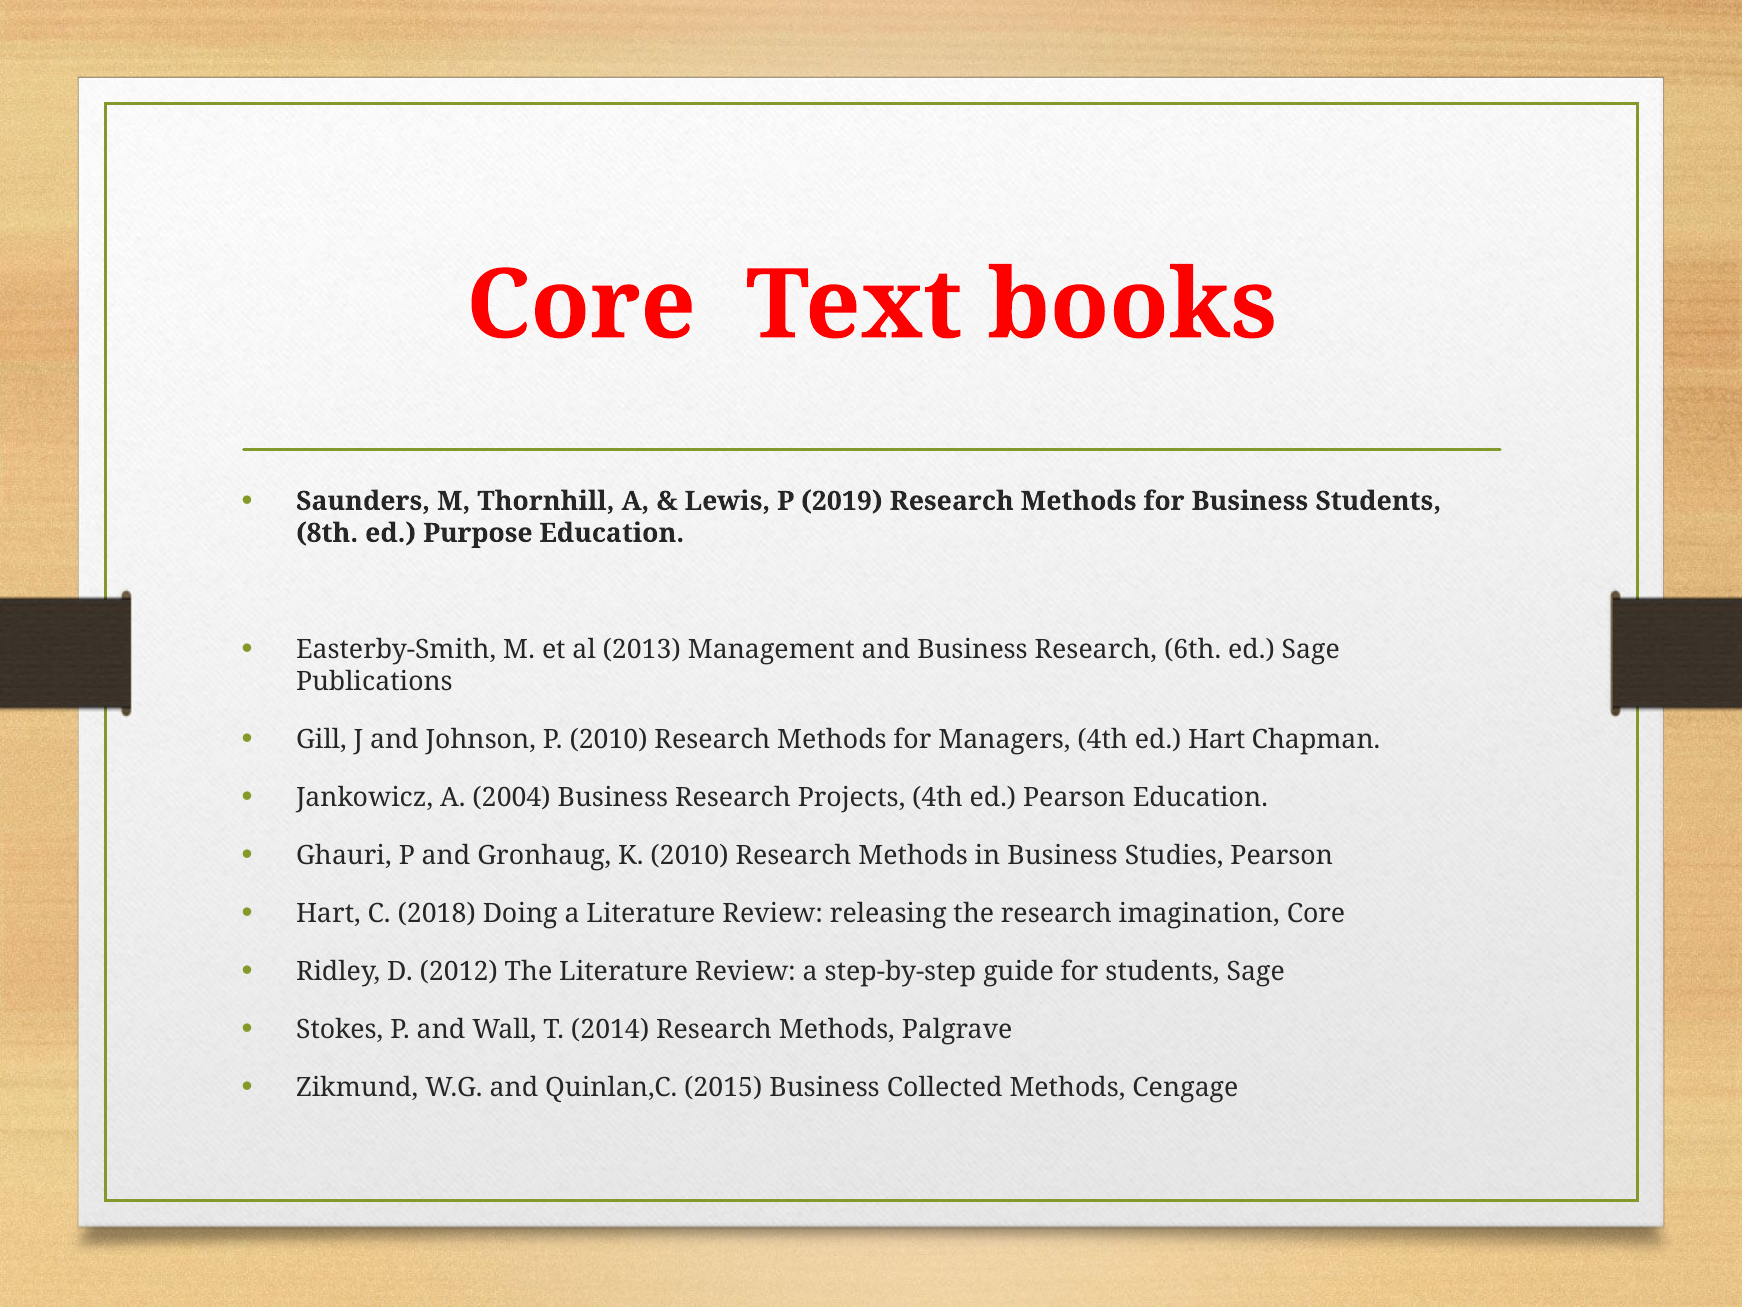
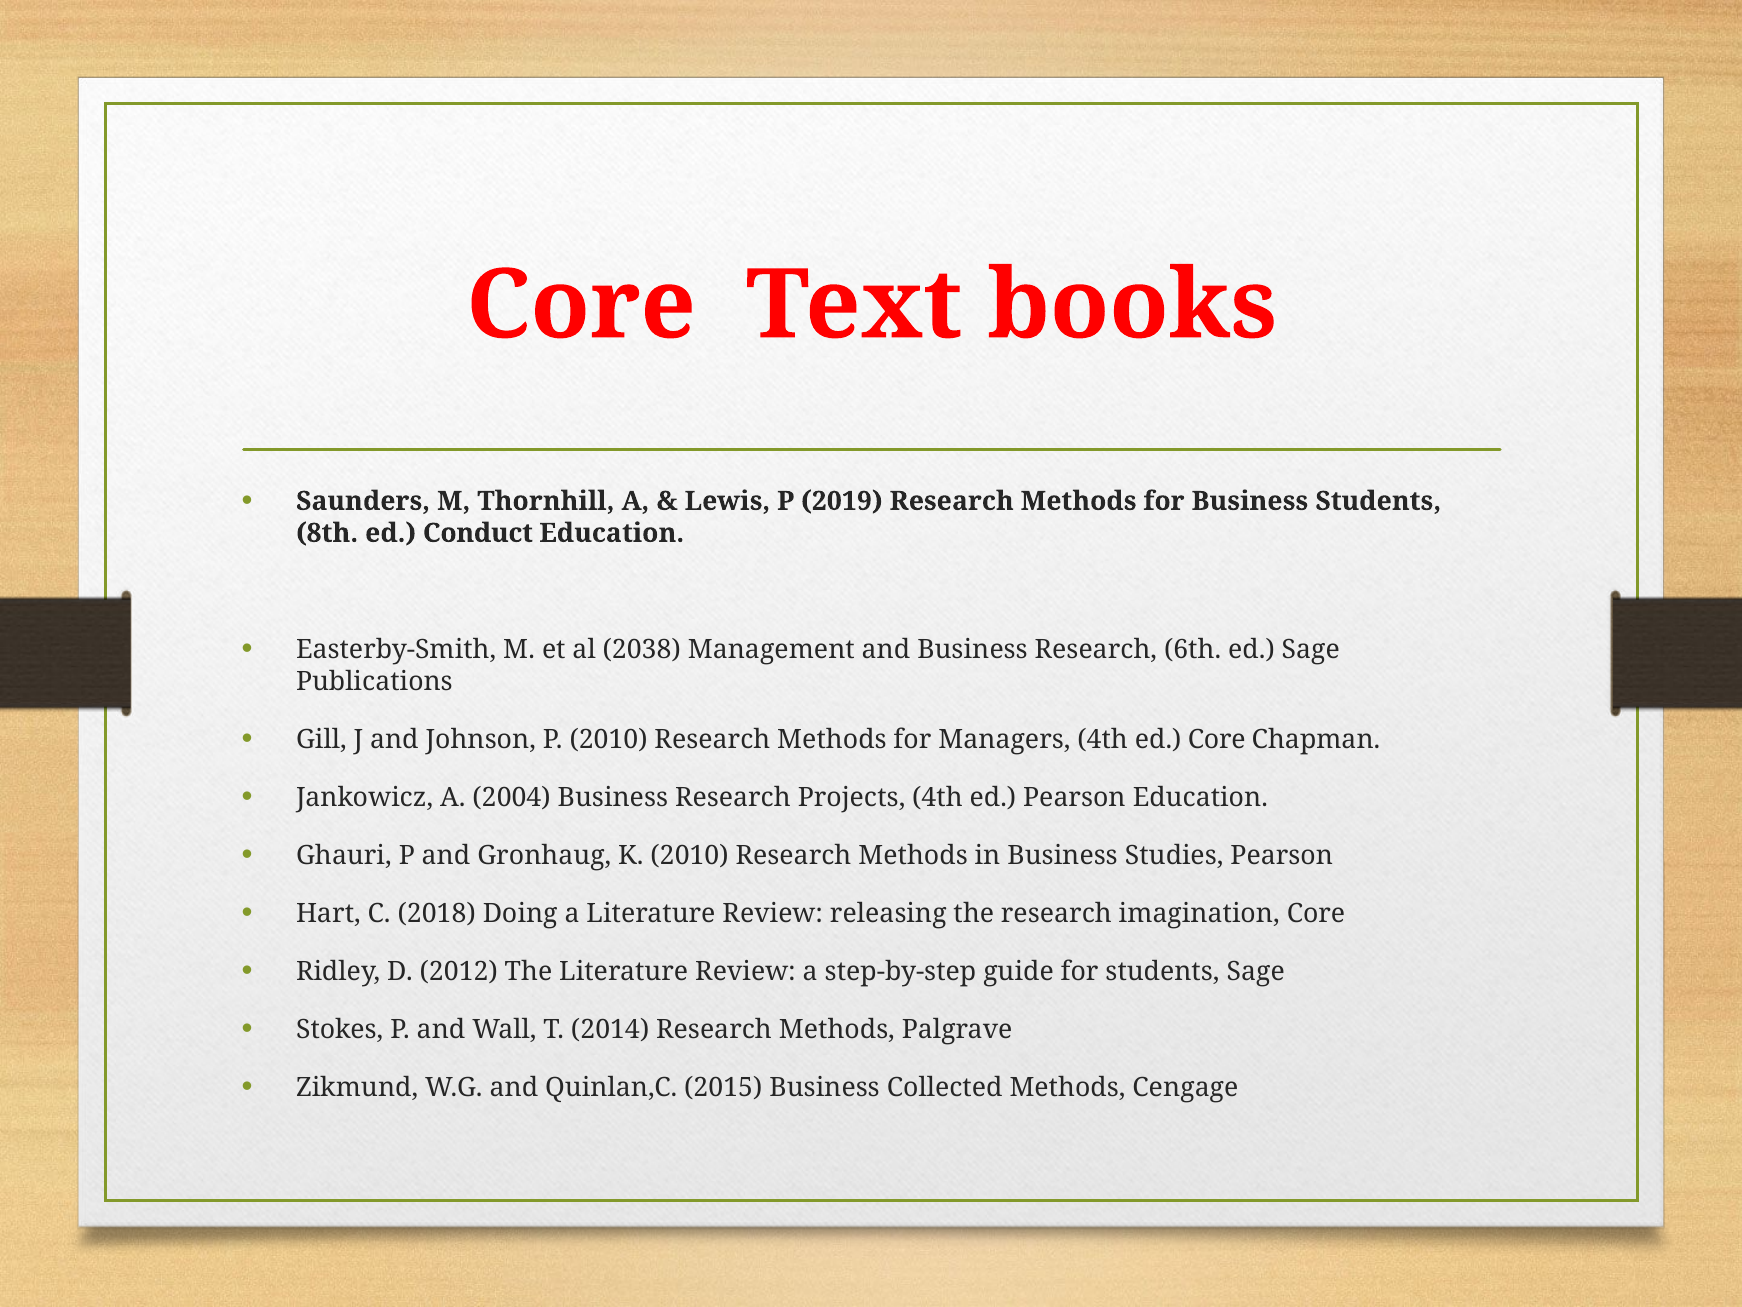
Purpose: Purpose -> Conduct
2013: 2013 -> 2038
ed Hart: Hart -> Core
